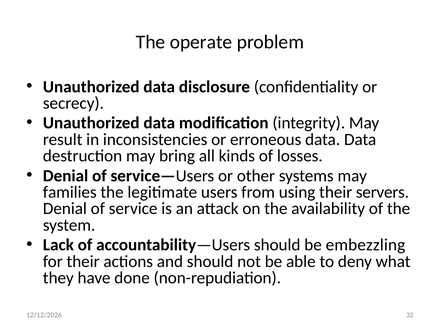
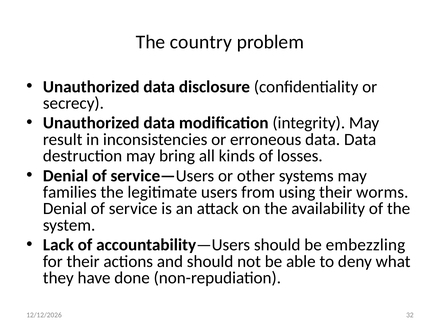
operate: operate -> country
servers: servers -> worms
